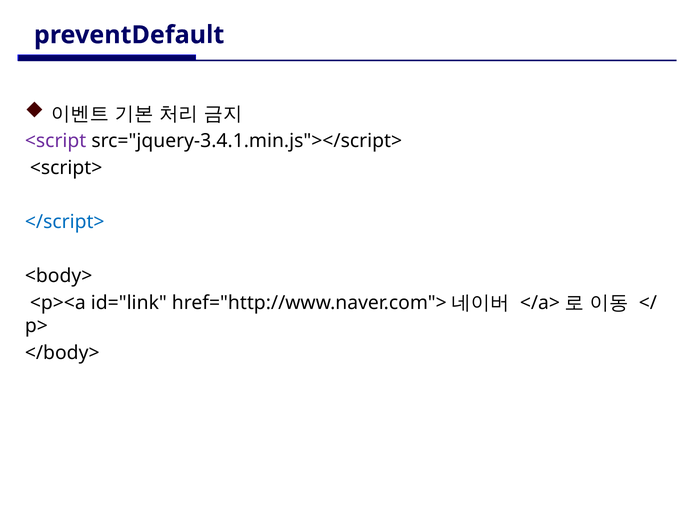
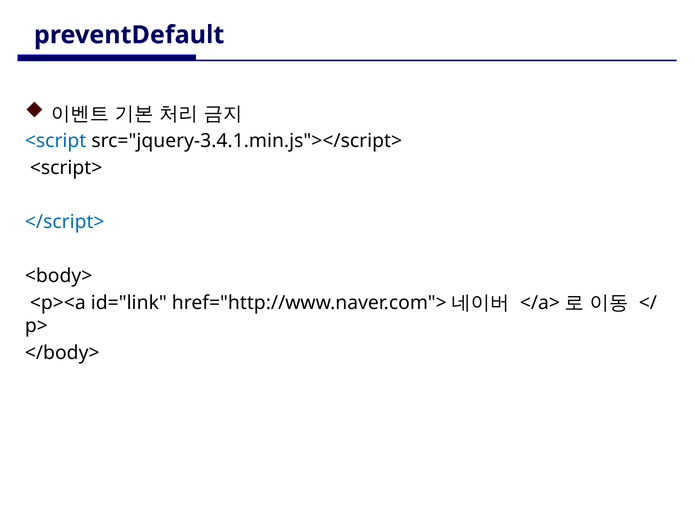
<script colour: purple -> blue
